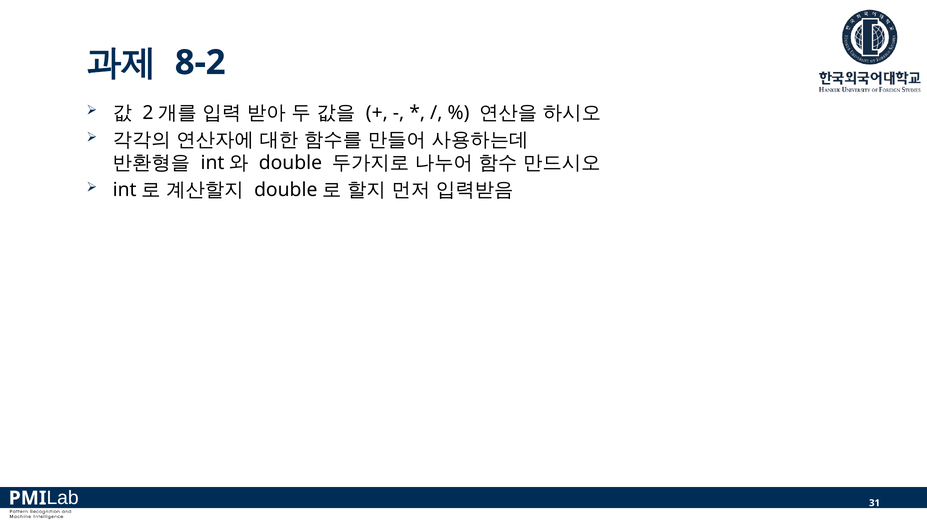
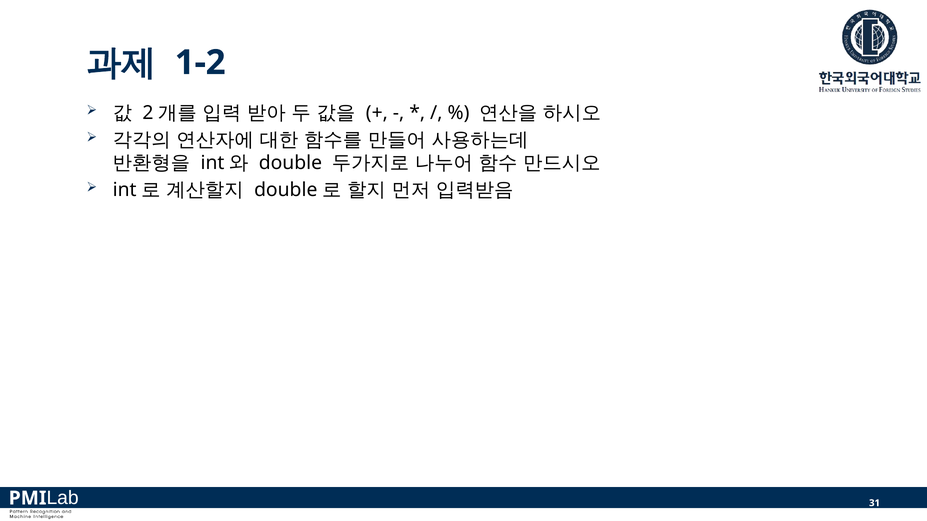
8-2: 8-2 -> 1-2
